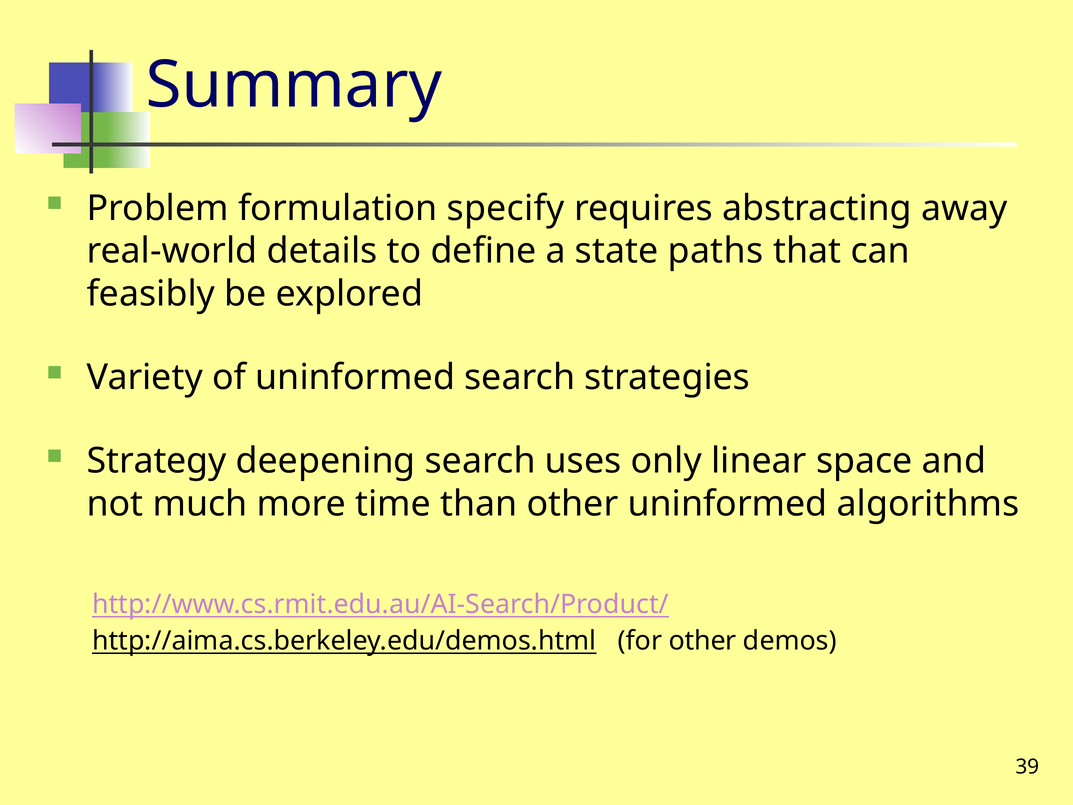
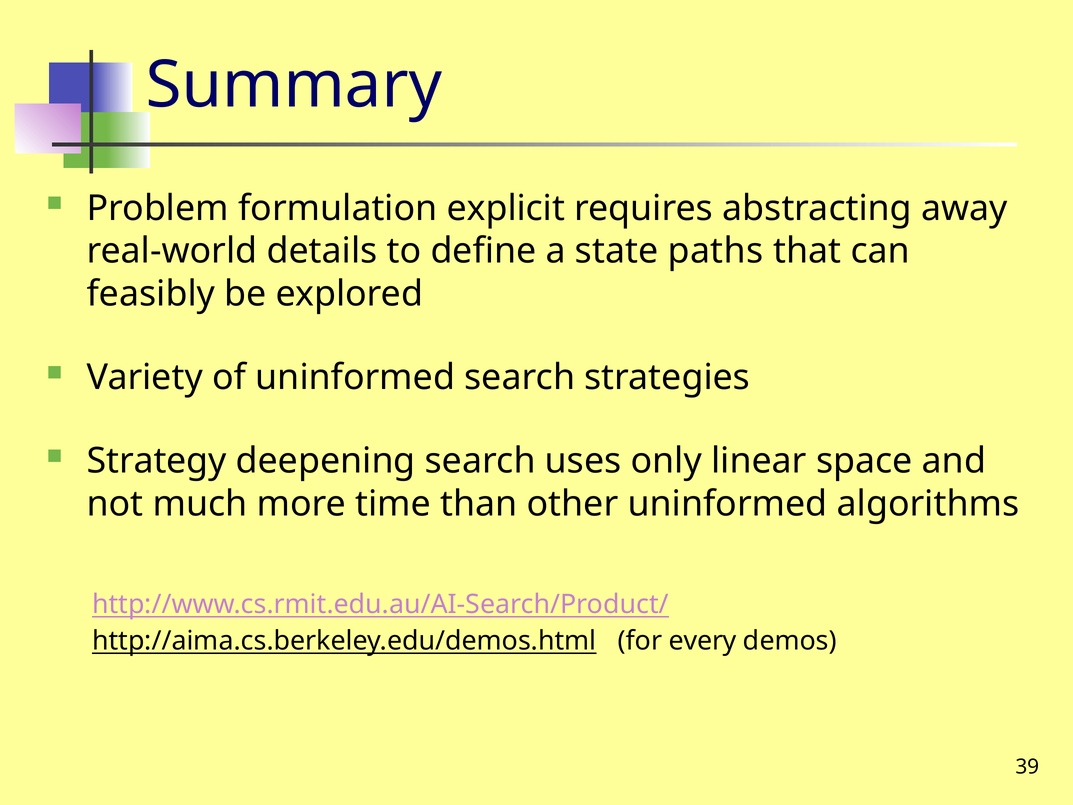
specify: specify -> explicit
for other: other -> every
